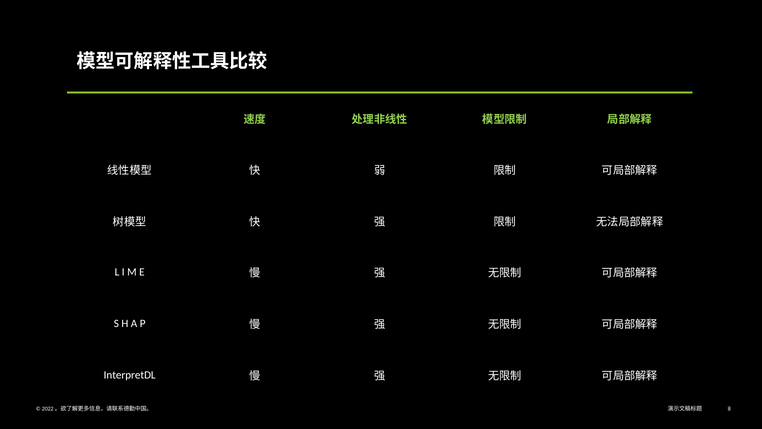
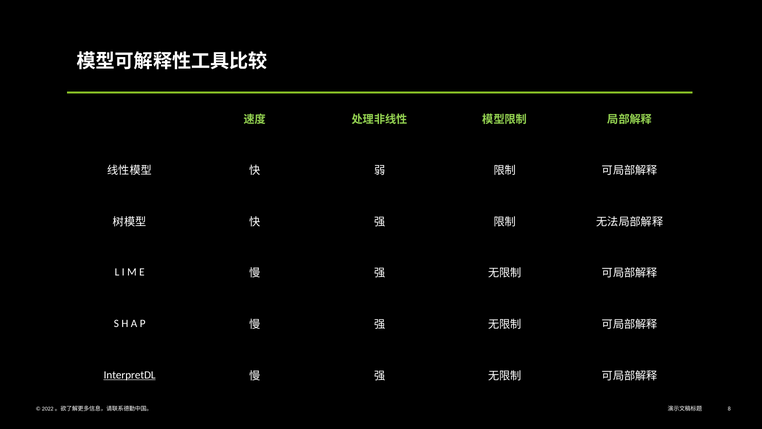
InterpretDL underline: none -> present
